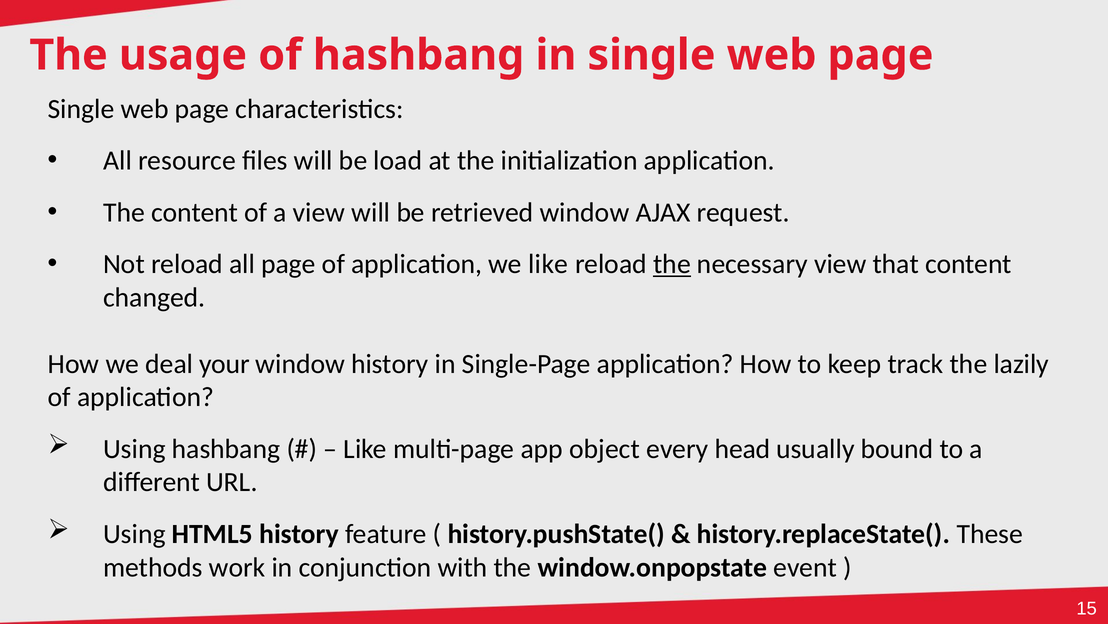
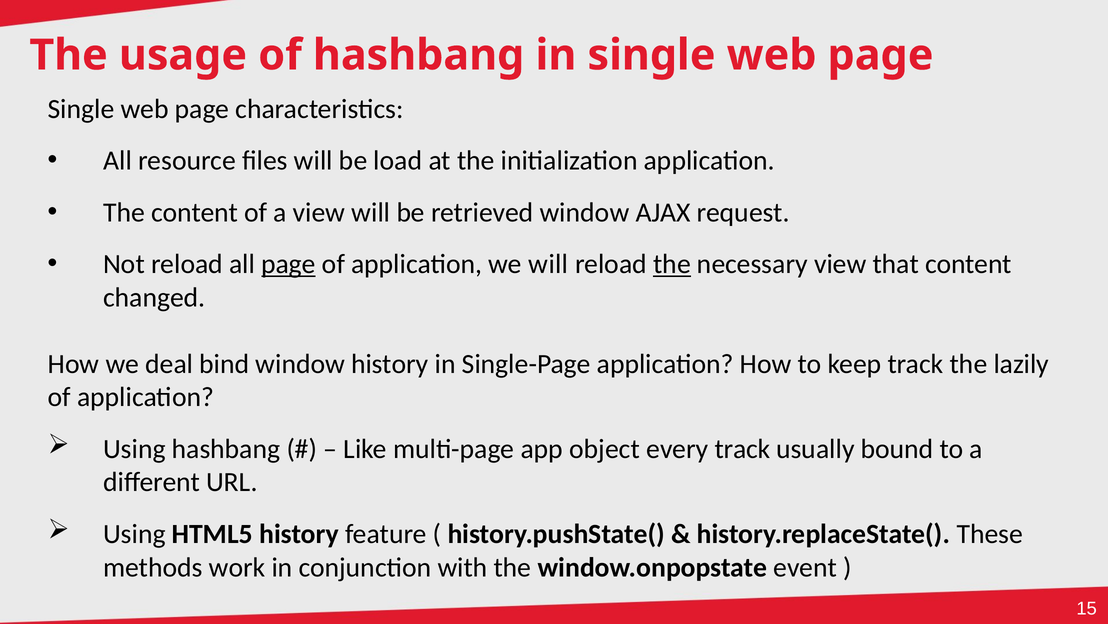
page at (288, 264) underline: none -> present
we like: like -> will
your: your -> bind
every head: head -> track
